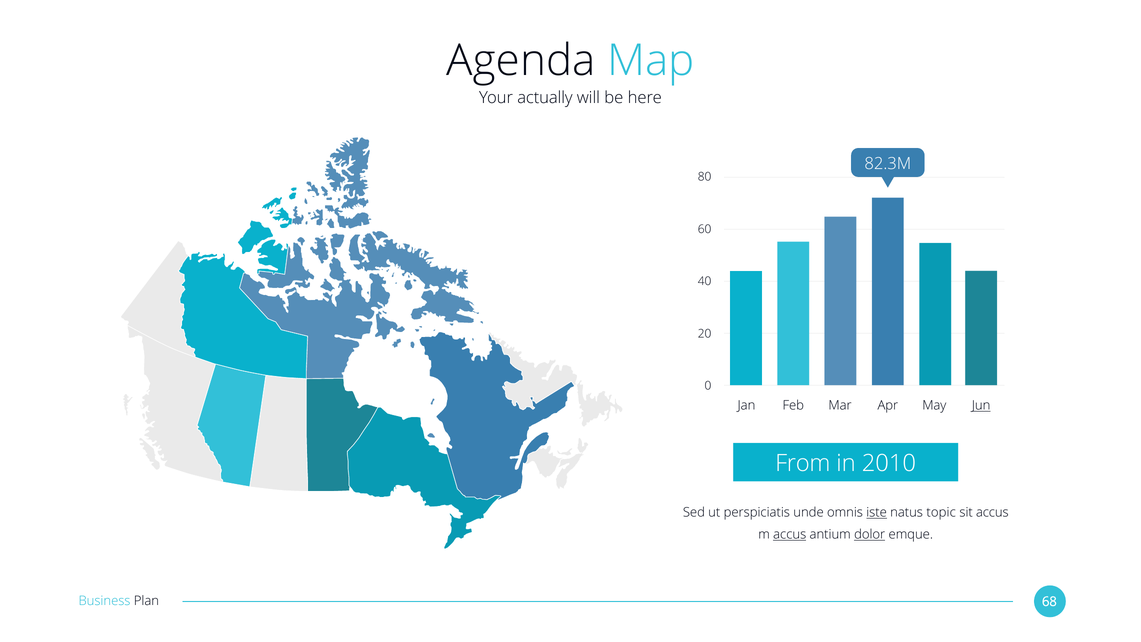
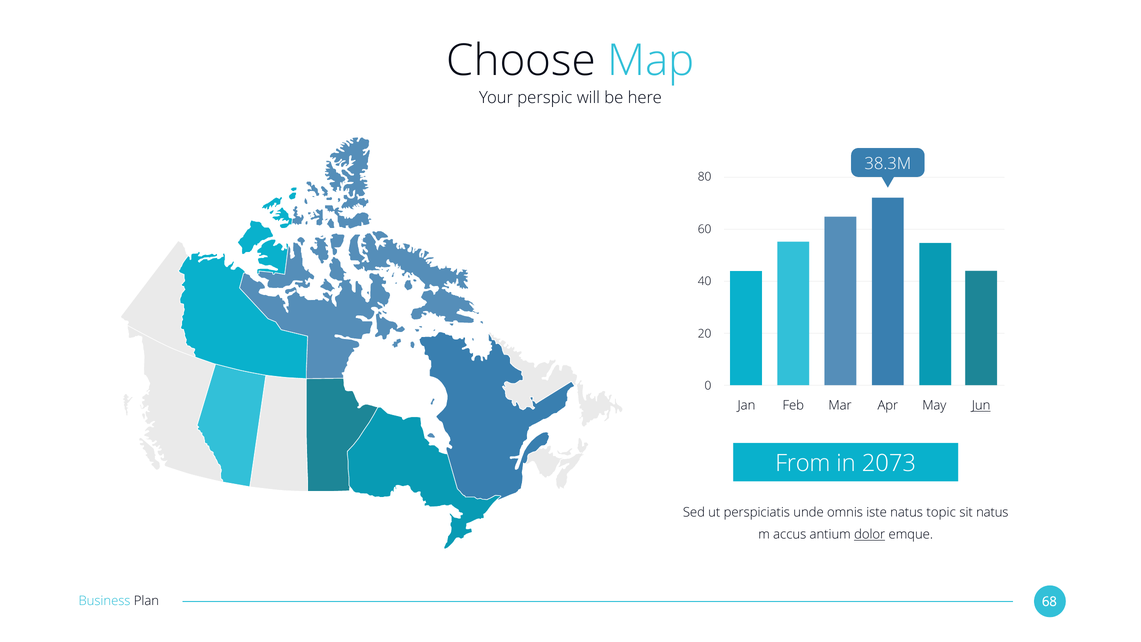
Agenda: Agenda -> Choose
actually: actually -> perspic
82.3M: 82.3M -> 38.3M
2010: 2010 -> 2073
iste underline: present -> none
sit accus: accus -> natus
accus at (790, 534) underline: present -> none
